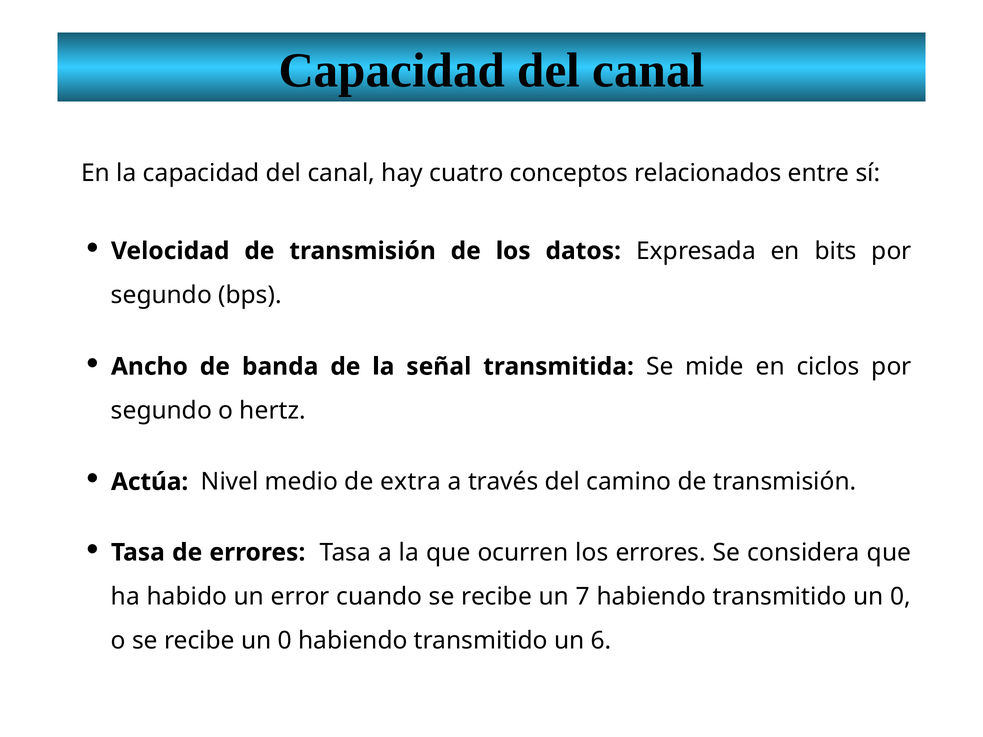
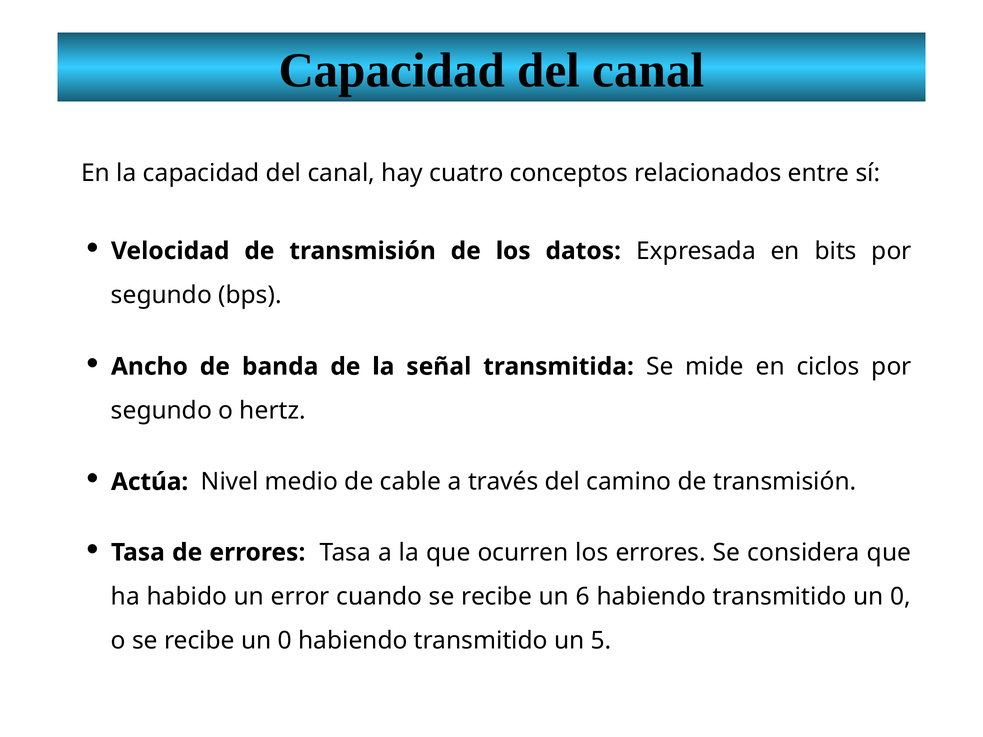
extra: extra -> cable
7: 7 -> 6
6: 6 -> 5
